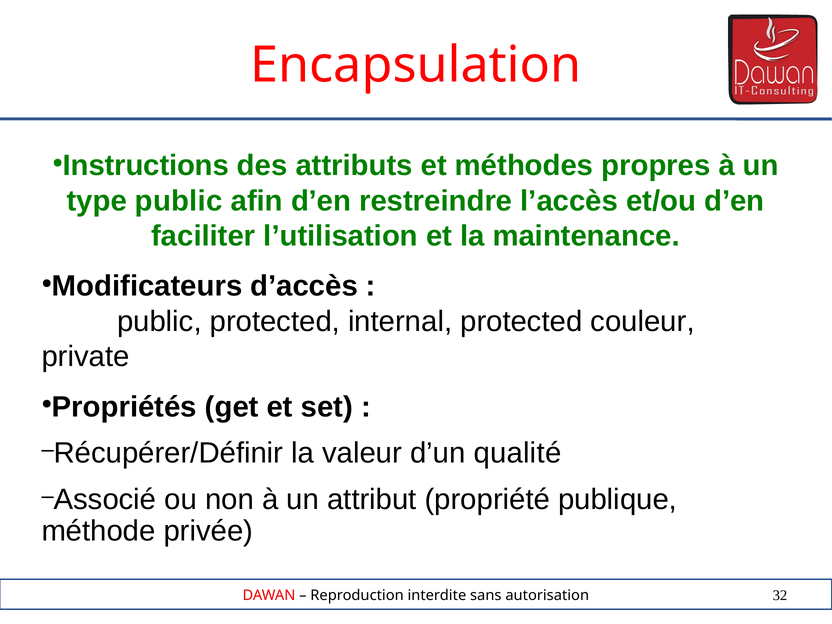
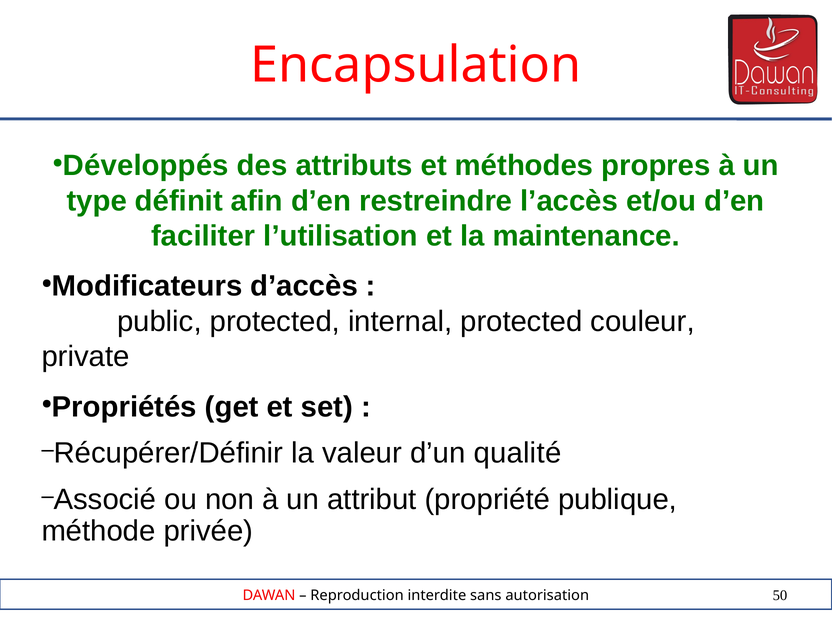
Instructions: Instructions -> Développés
type public: public -> définit
32: 32 -> 50
